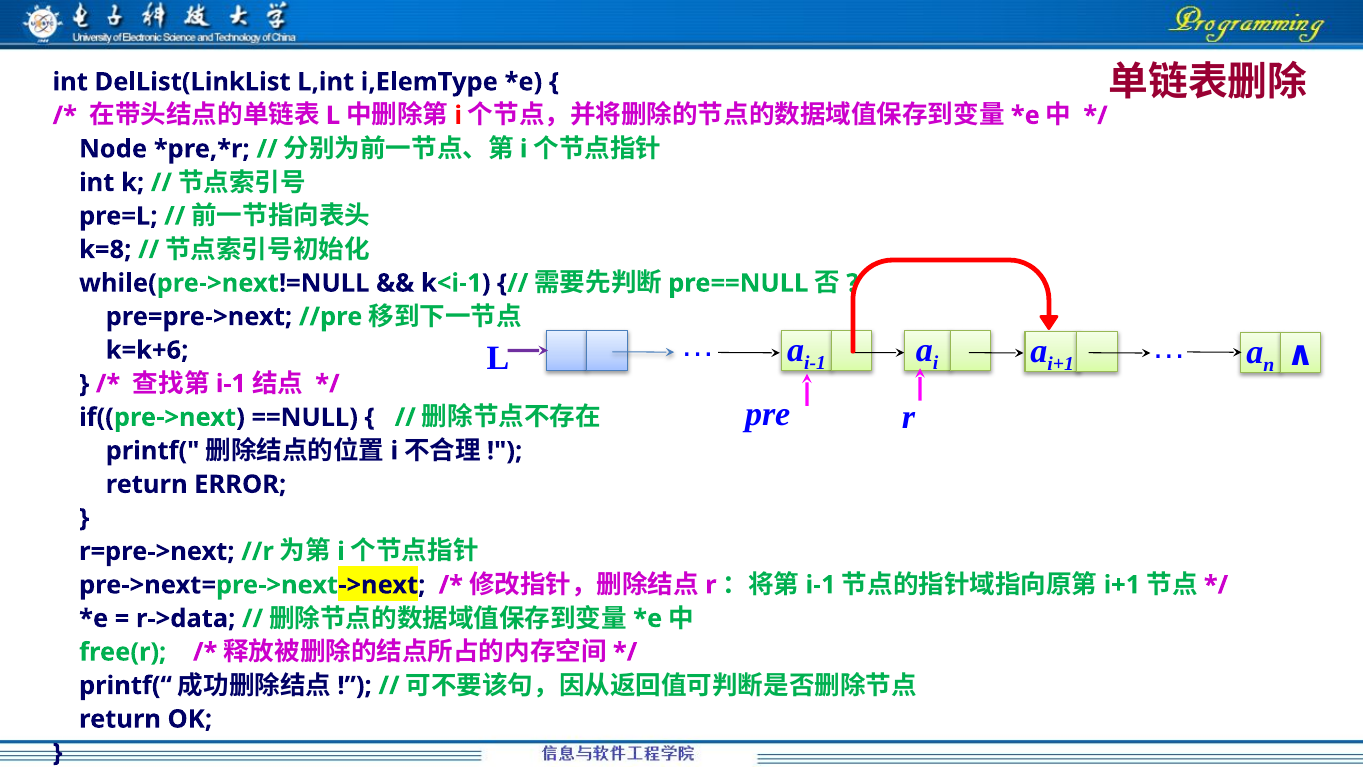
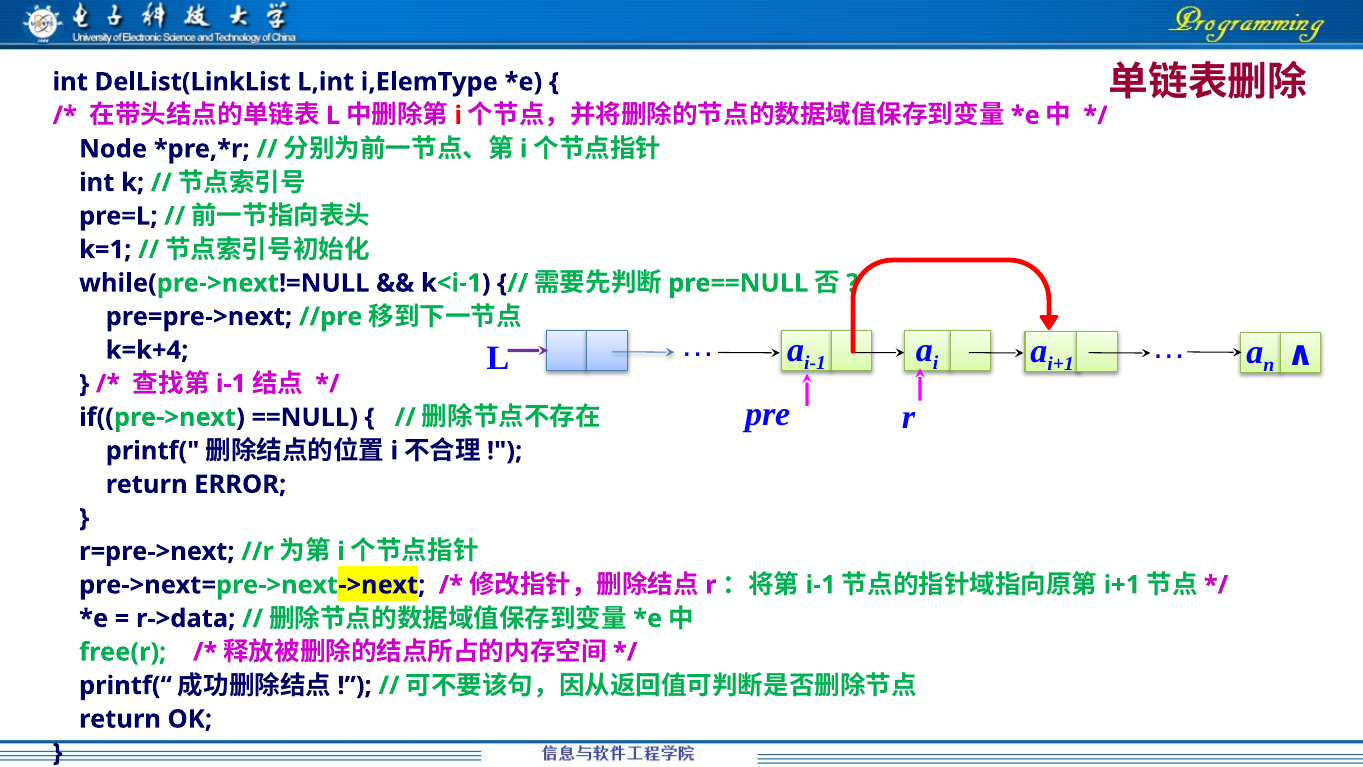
k=8: k=8 -> k=1
k=k+6: k=k+6 -> k=k+4
